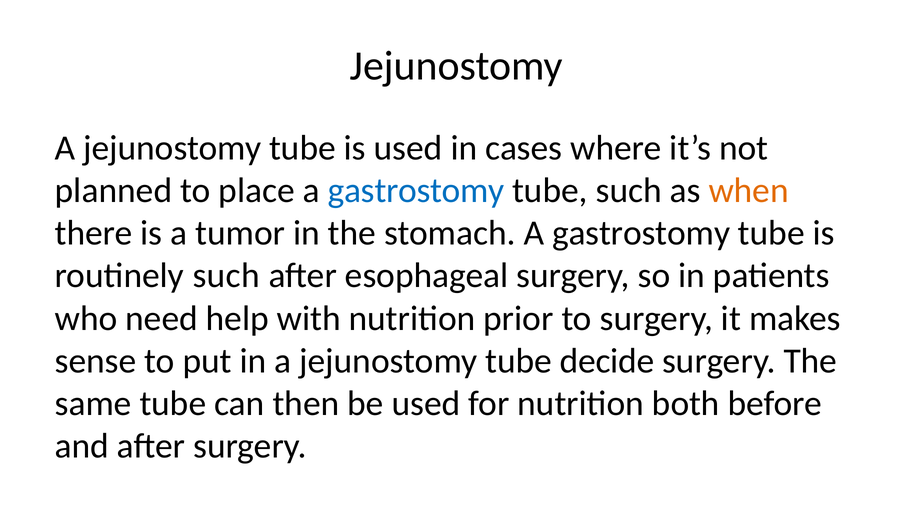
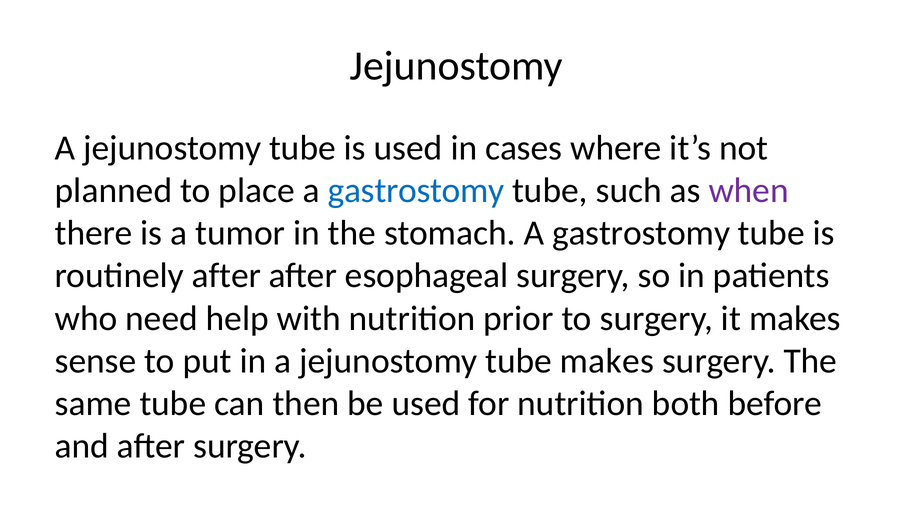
when colour: orange -> purple
routinely such: such -> after
tube decide: decide -> makes
